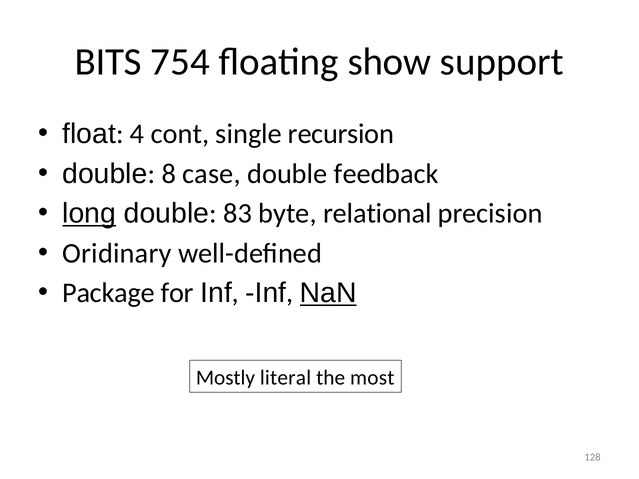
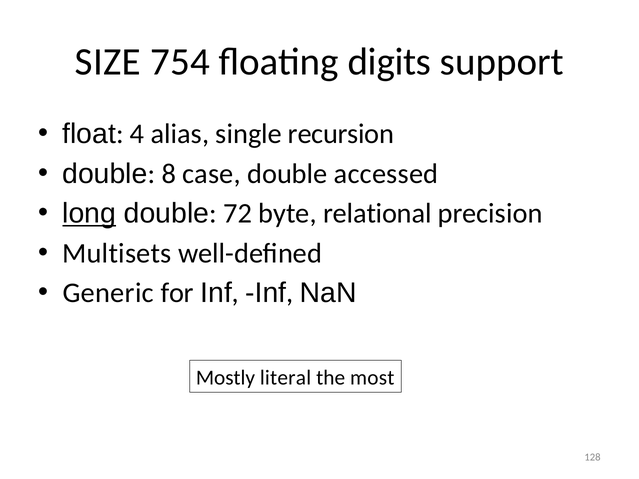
BITS: BITS -> SIZE
show: show -> digits
cont: cont -> alias
feedback: feedback -> accessed
83: 83 -> 72
Oridinary: Oridinary -> Multisets
Package: Package -> Generic
NaN underline: present -> none
